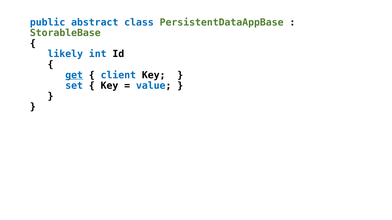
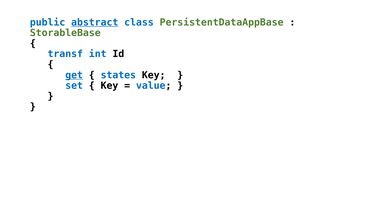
abstract underline: none -> present
likely: likely -> transf
client: client -> states
